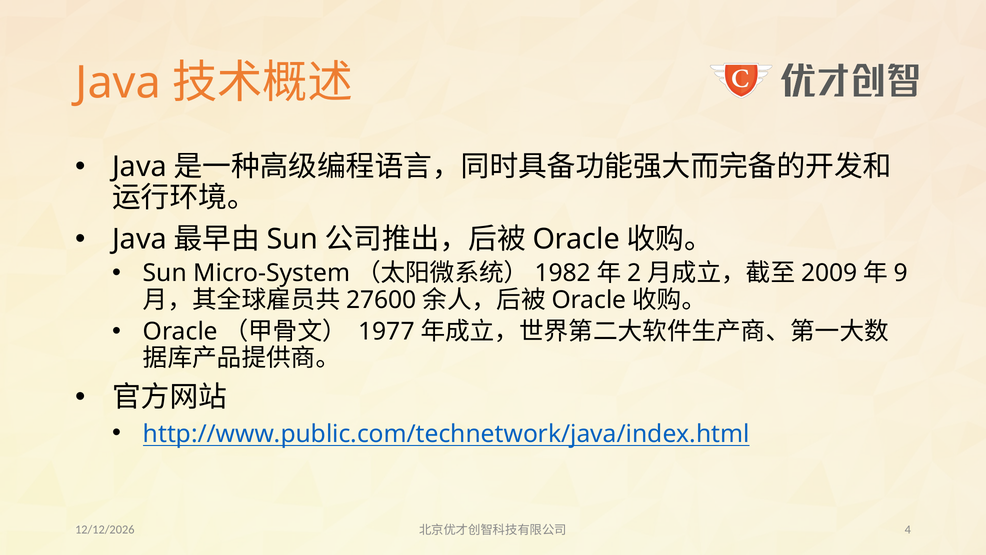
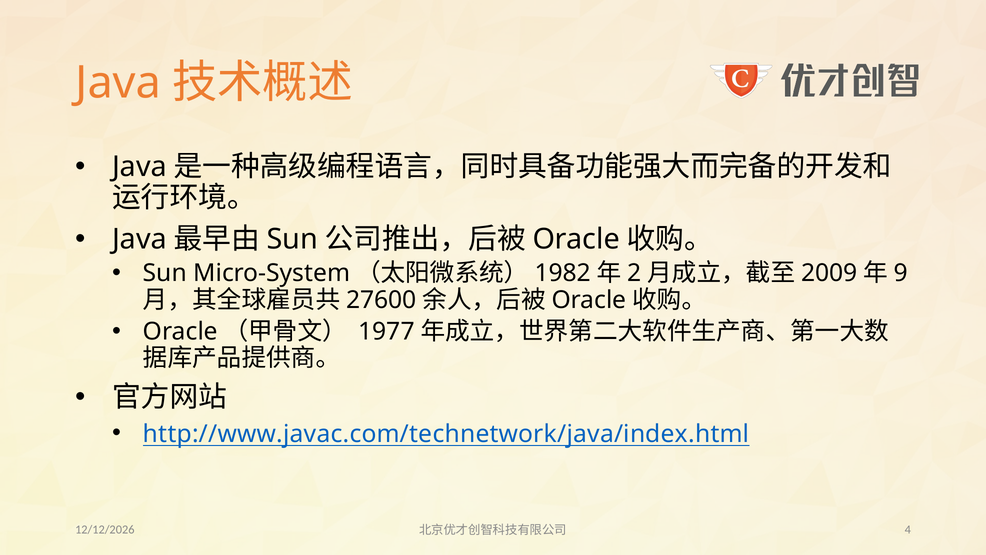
http://www.public.com/technetwork/java/index.html: http://www.public.com/technetwork/java/index.html -> http://www.javac.com/technetwork/java/index.html
